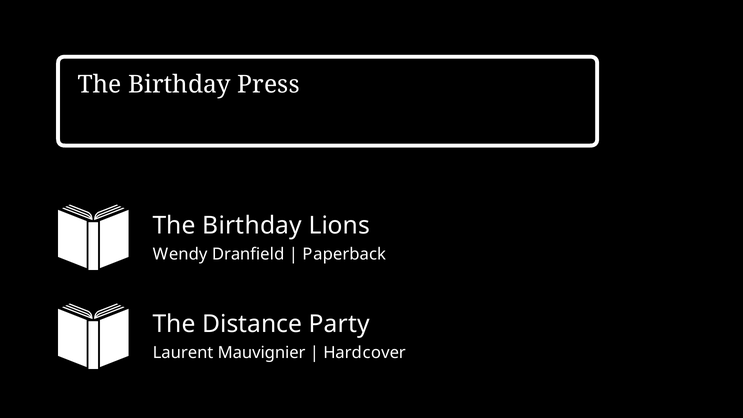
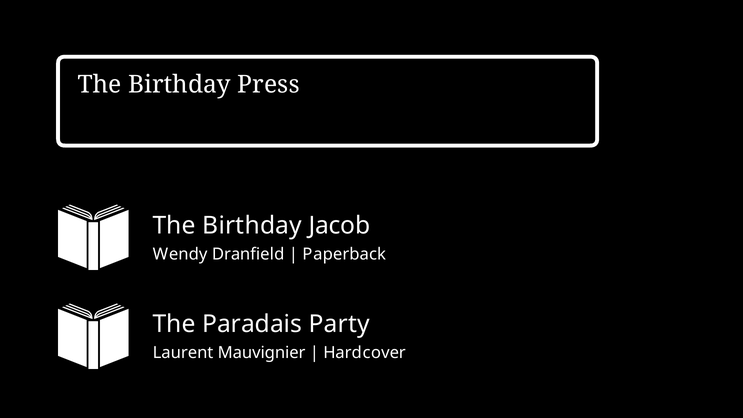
Lions: Lions -> Jacob
Distance: Distance -> Paradais
